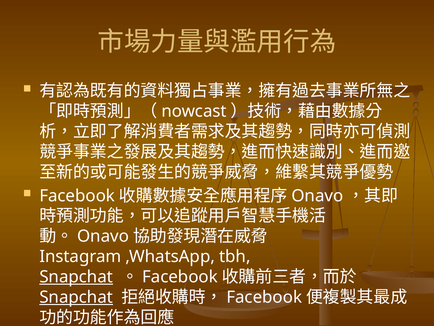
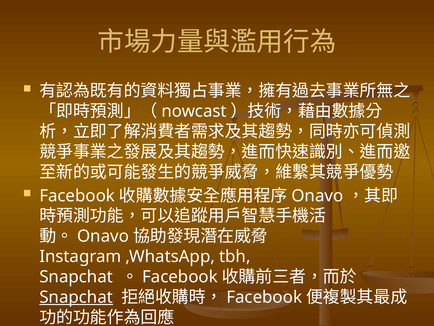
Snapchat at (76, 277) underline: present -> none
